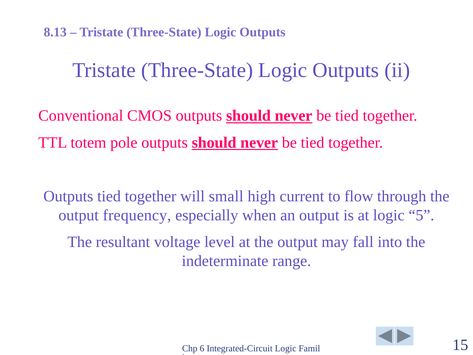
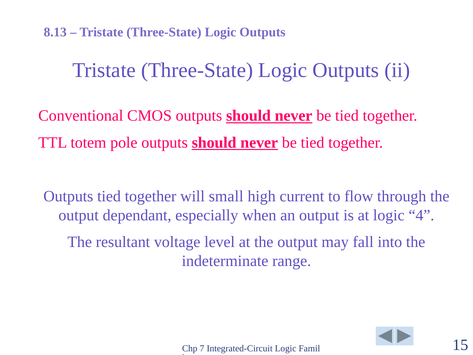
frequency: frequency -> dependant
5: 5 -> 4
6: 6 -> 7
